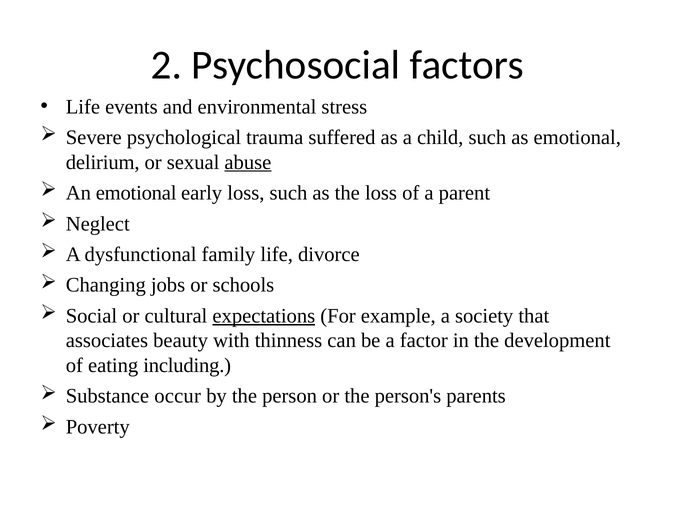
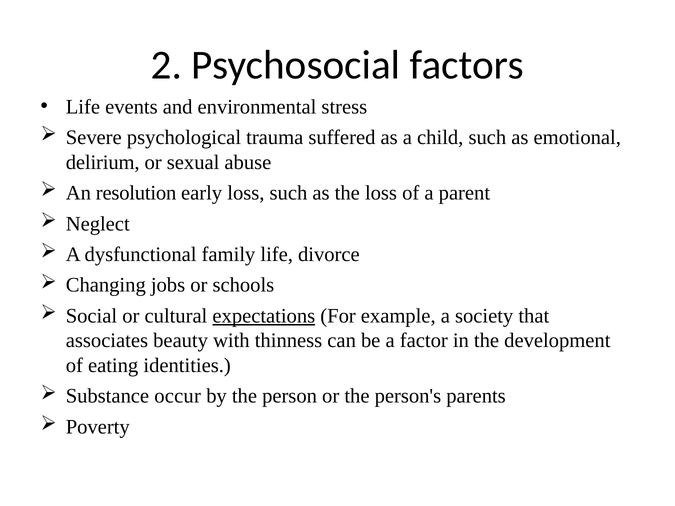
abuse underline: present -> none
An emotional: emotional -> resolution
including: including -> identities
